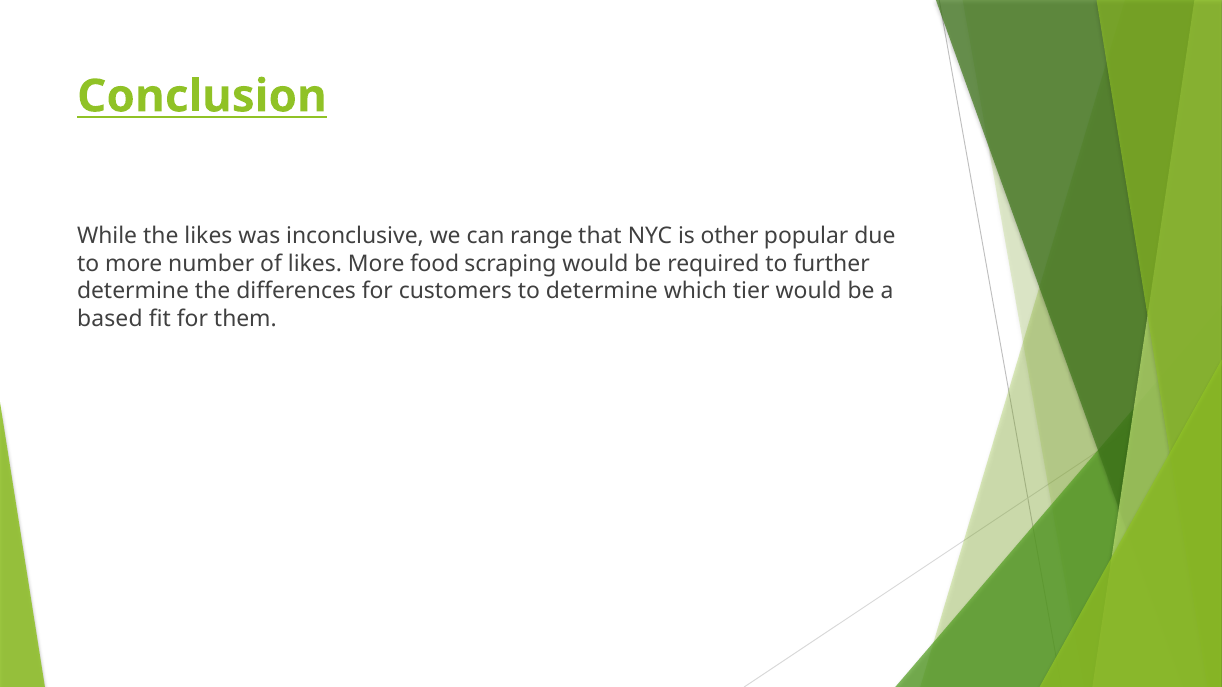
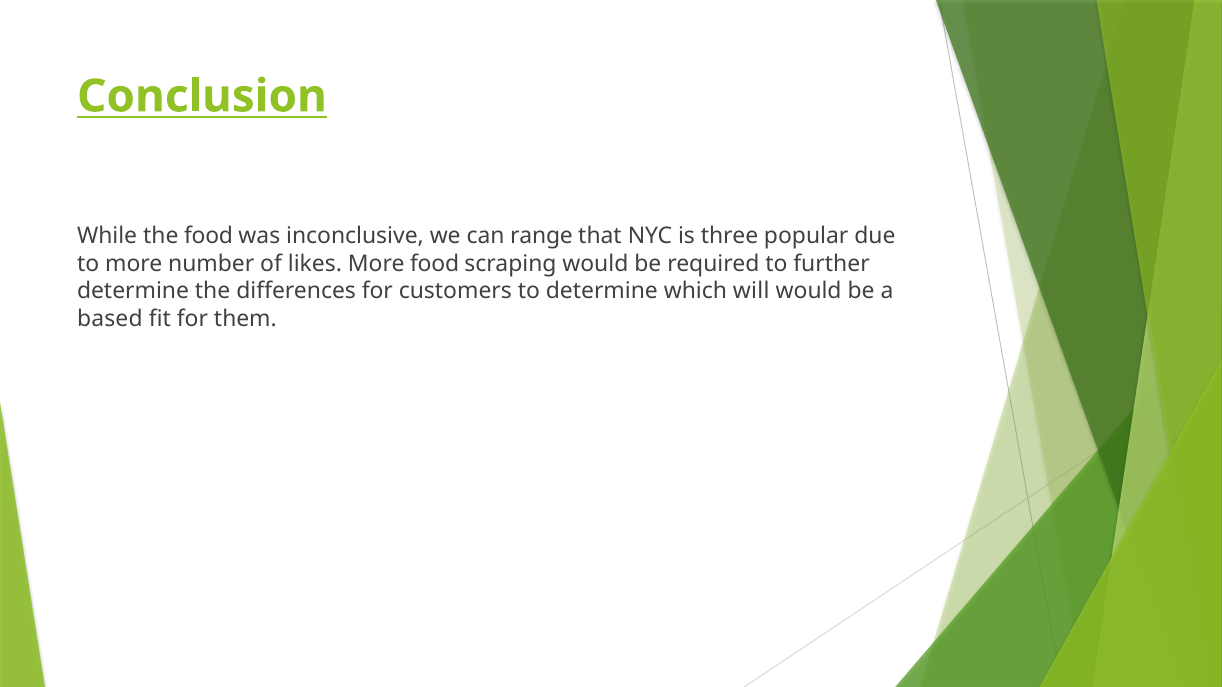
the likes: likes -> food
other: other -> three
tier: tier -> will
